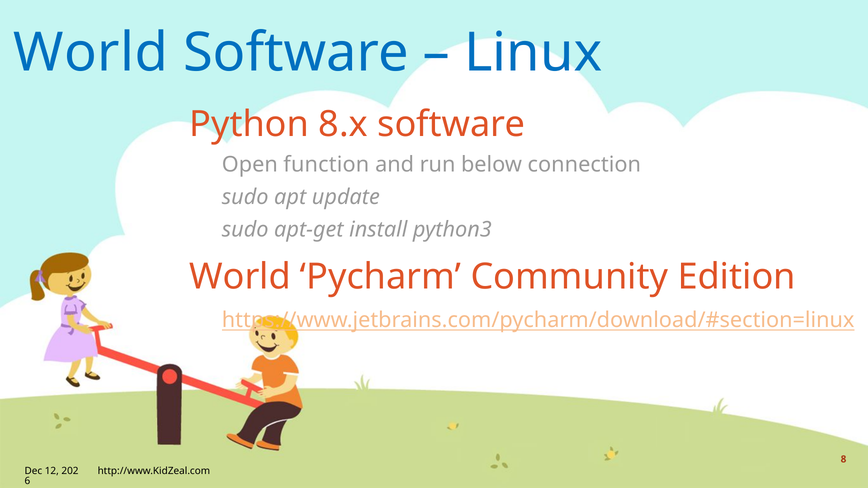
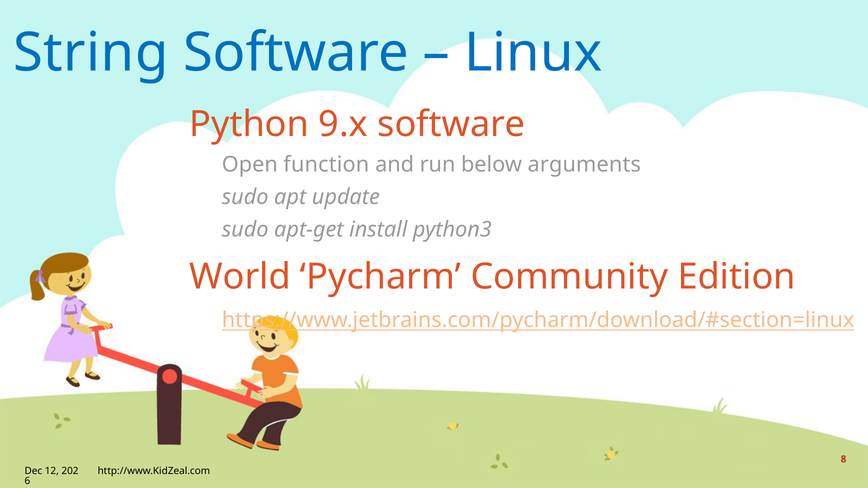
World at (91, 53): World -> String
8.x: 8.x -> 9.x
connection: connection -> arguments
